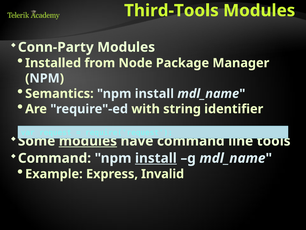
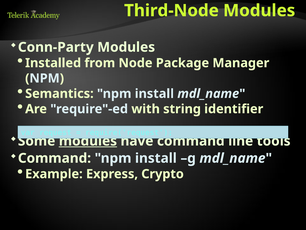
Third-Tools: Third-Tools -> Third-Node
install at (156, 158) underline: present -> none
Invalid: Invalid -> Crypto
